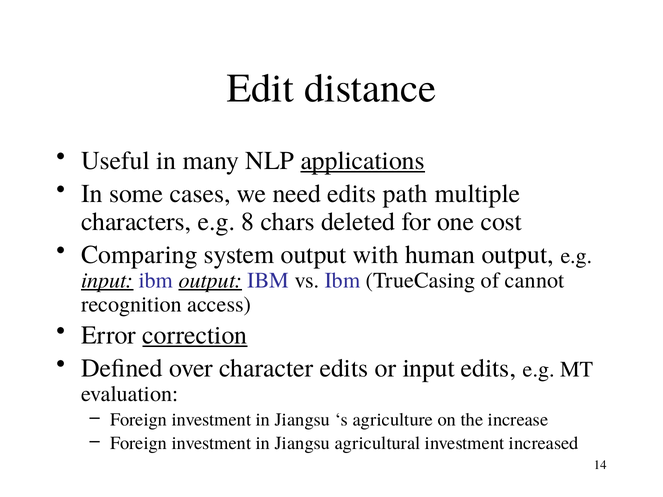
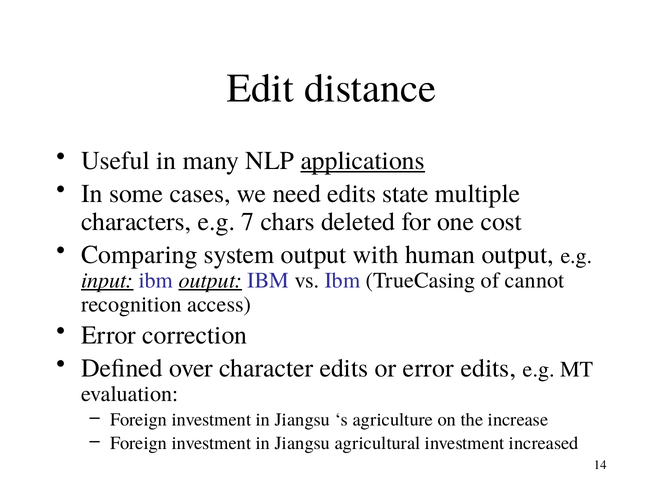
path: path -> state
8: 8 -> 7
correction underline: present -> none
or input: input -> error
